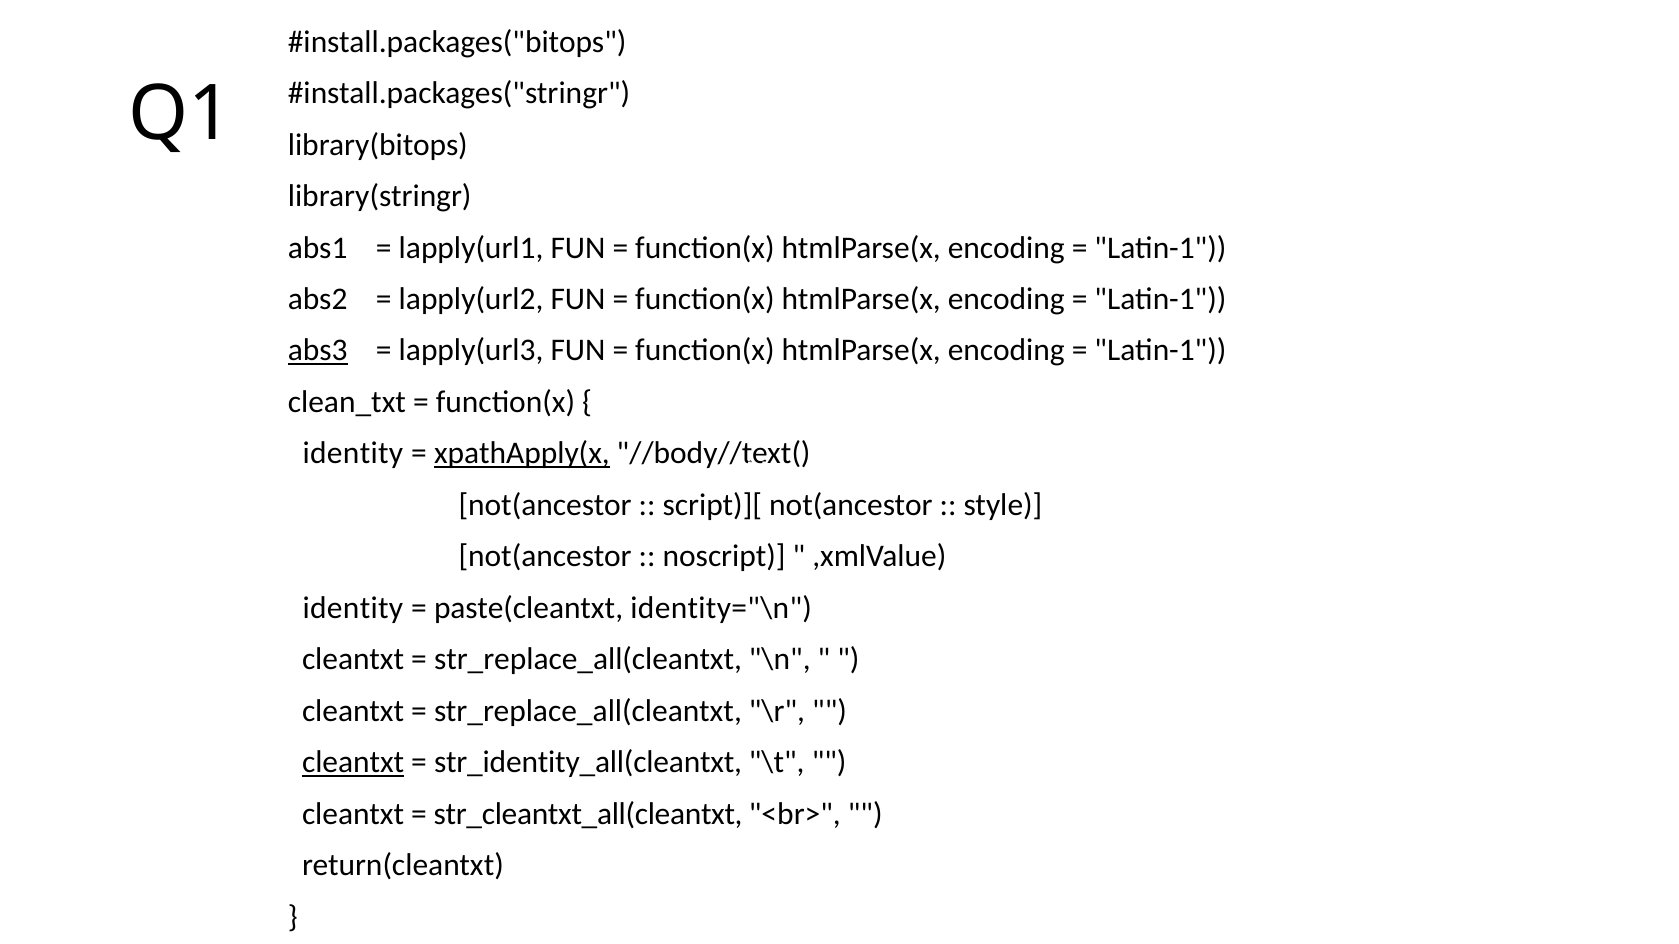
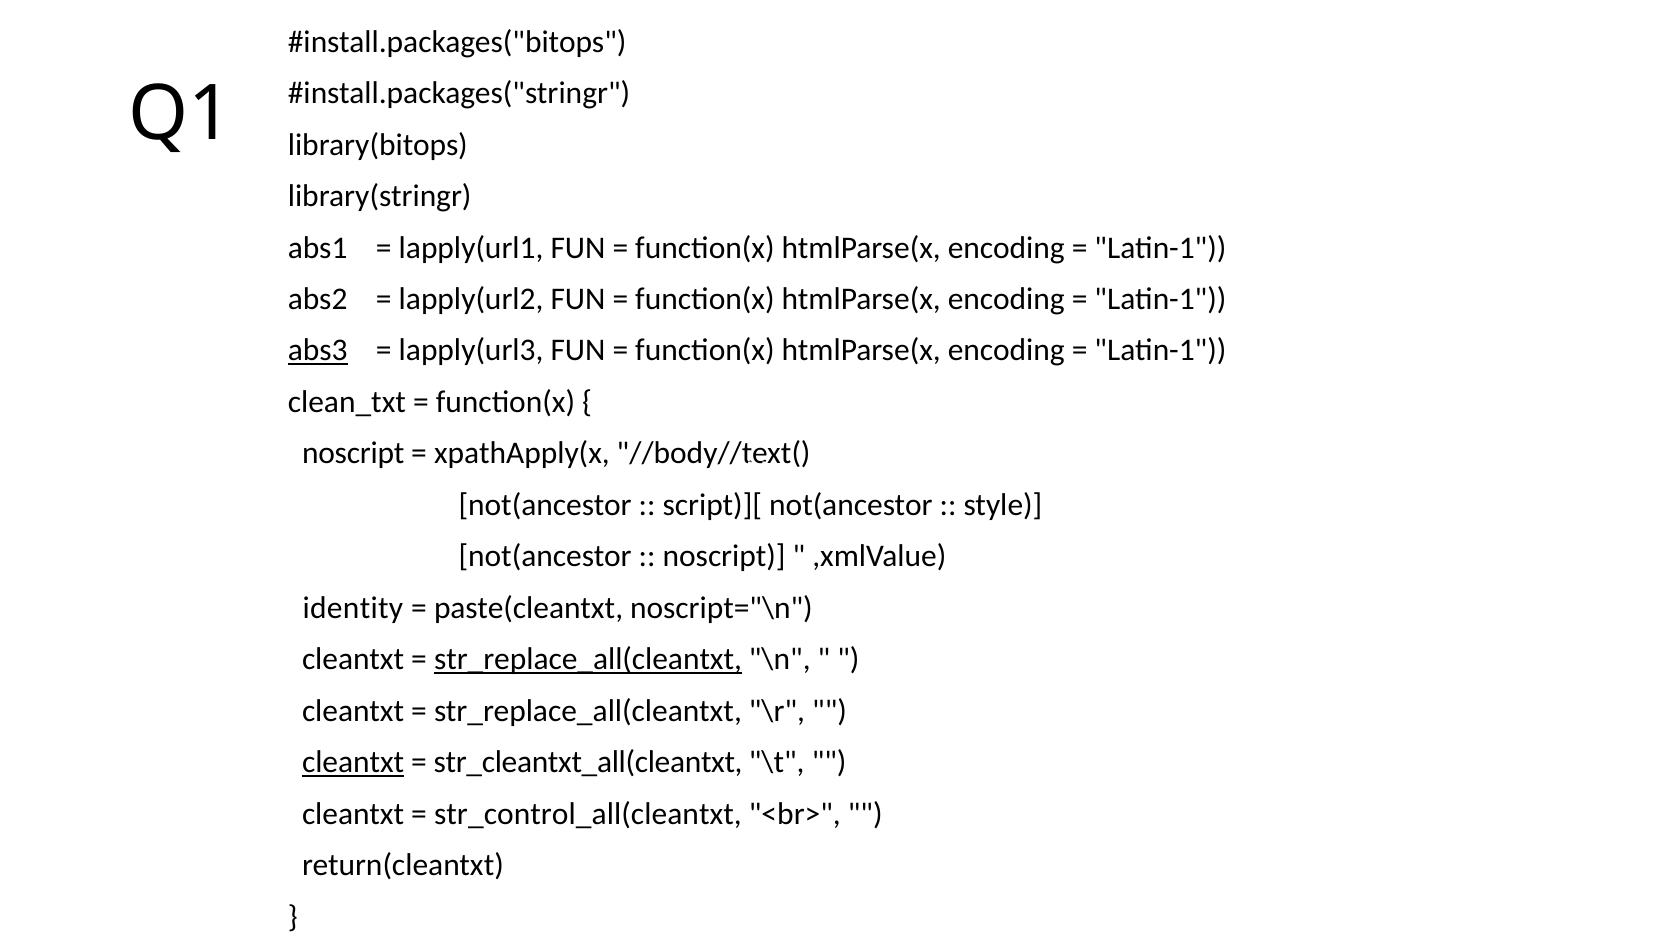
identity at (353, 454): identity -> noscript
xpathApply(x underline: present -> none
identity="\n: identity="\n -> noscript="\n
str_replace_all(cleantxt at (588, 660) underline: none -> present
str_identity_all(cleantxt: str_identity_all(cleantxt -> str_cleantxt_all(cleantxt
str_cleantxt_all(cleantxt: str_cleantxt_all(cleantxt -> str_control_all(cleantxt
